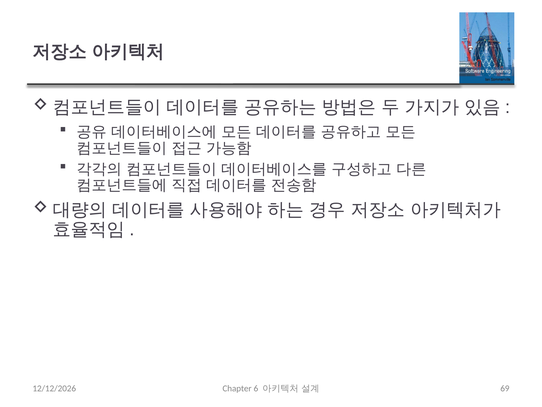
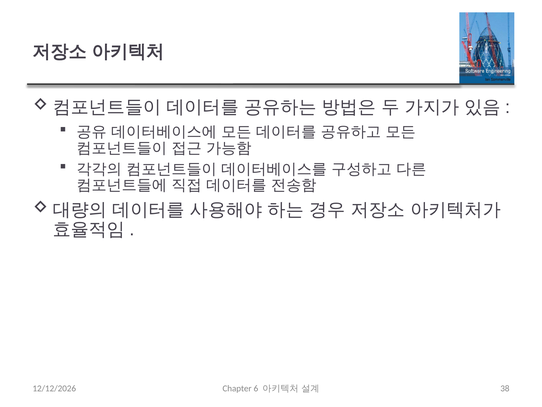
69: 69 -> 38
